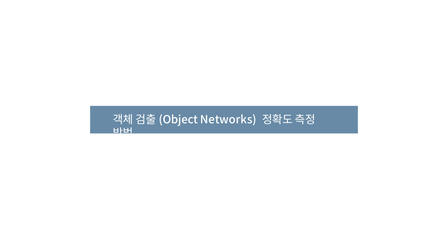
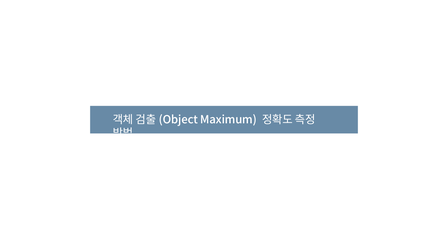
Networks: Networks -> Maximum
